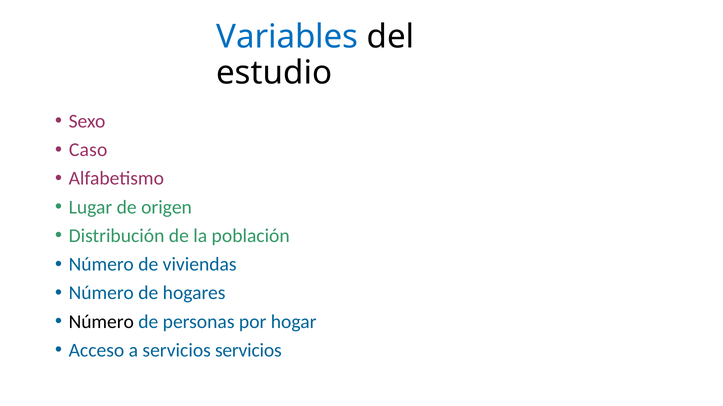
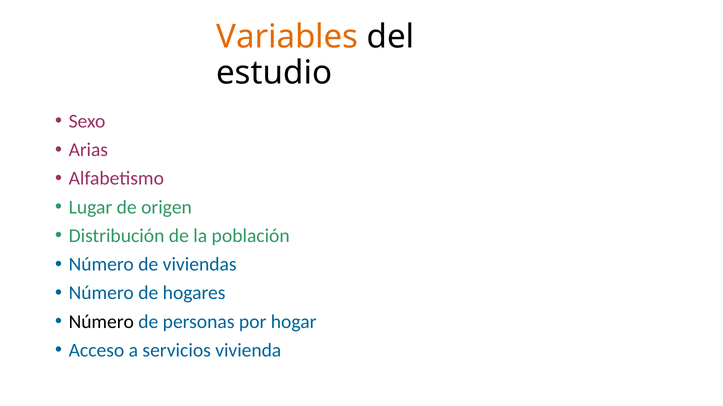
Variables colour: blue -> orange
Caso: Caso -> Arias
servicios servicios: servicios -> vivienda
